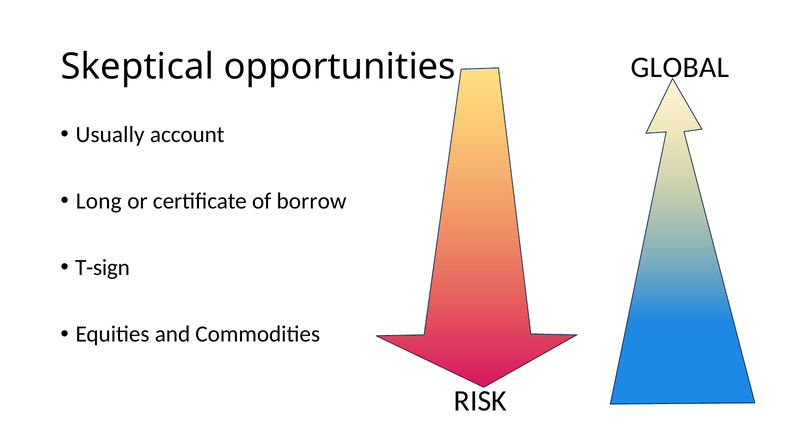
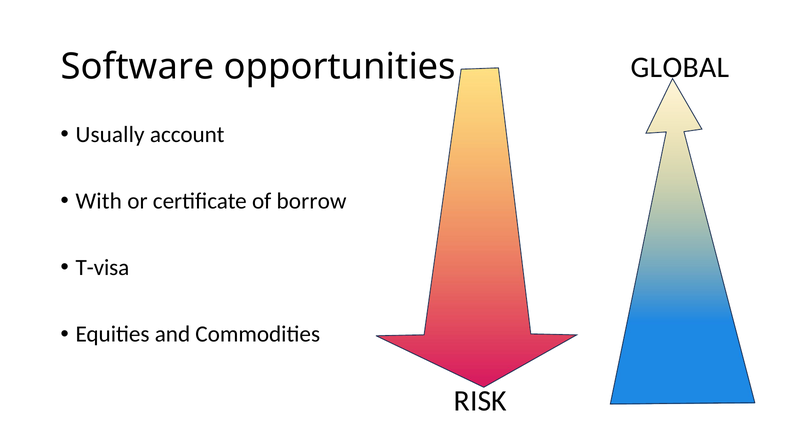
Skeptical: Skeptical -> Software
Long: Long -> With
T-sign: T-sign -> T-visa
